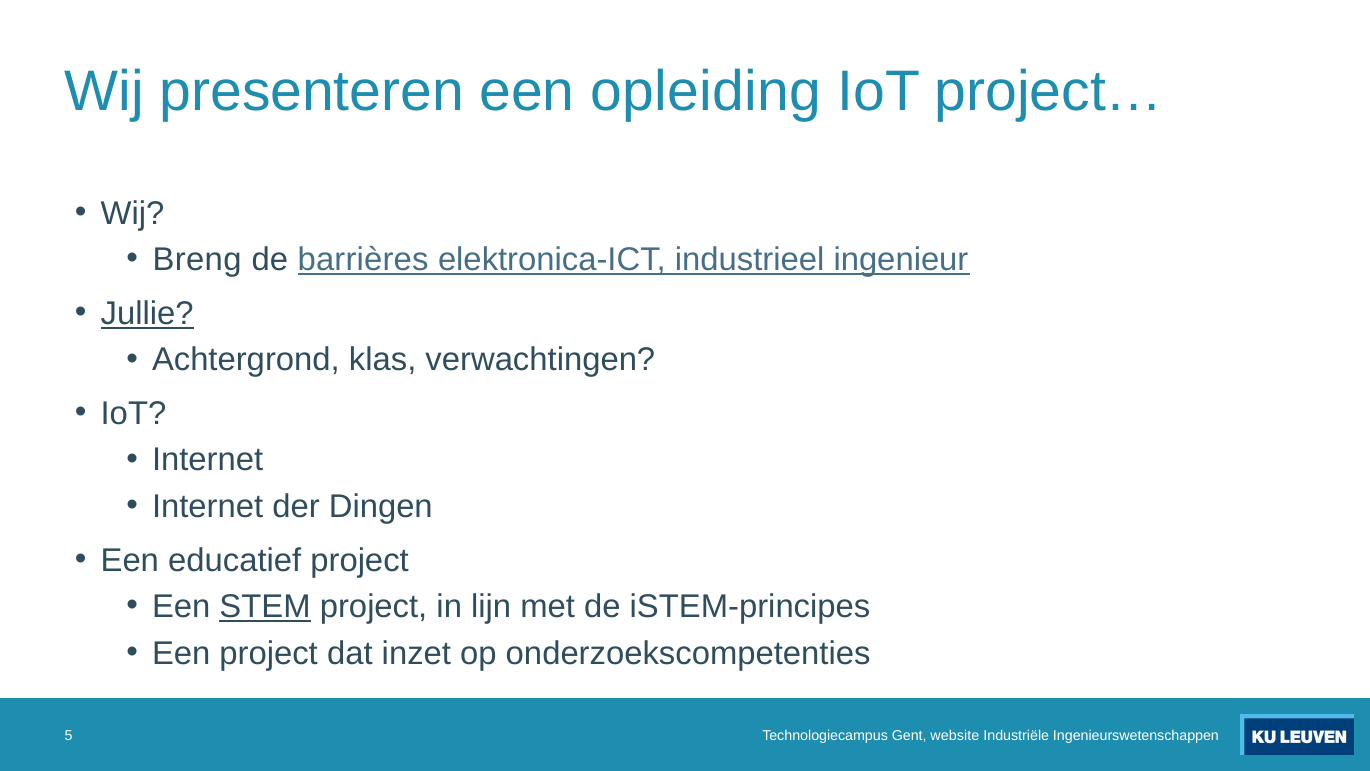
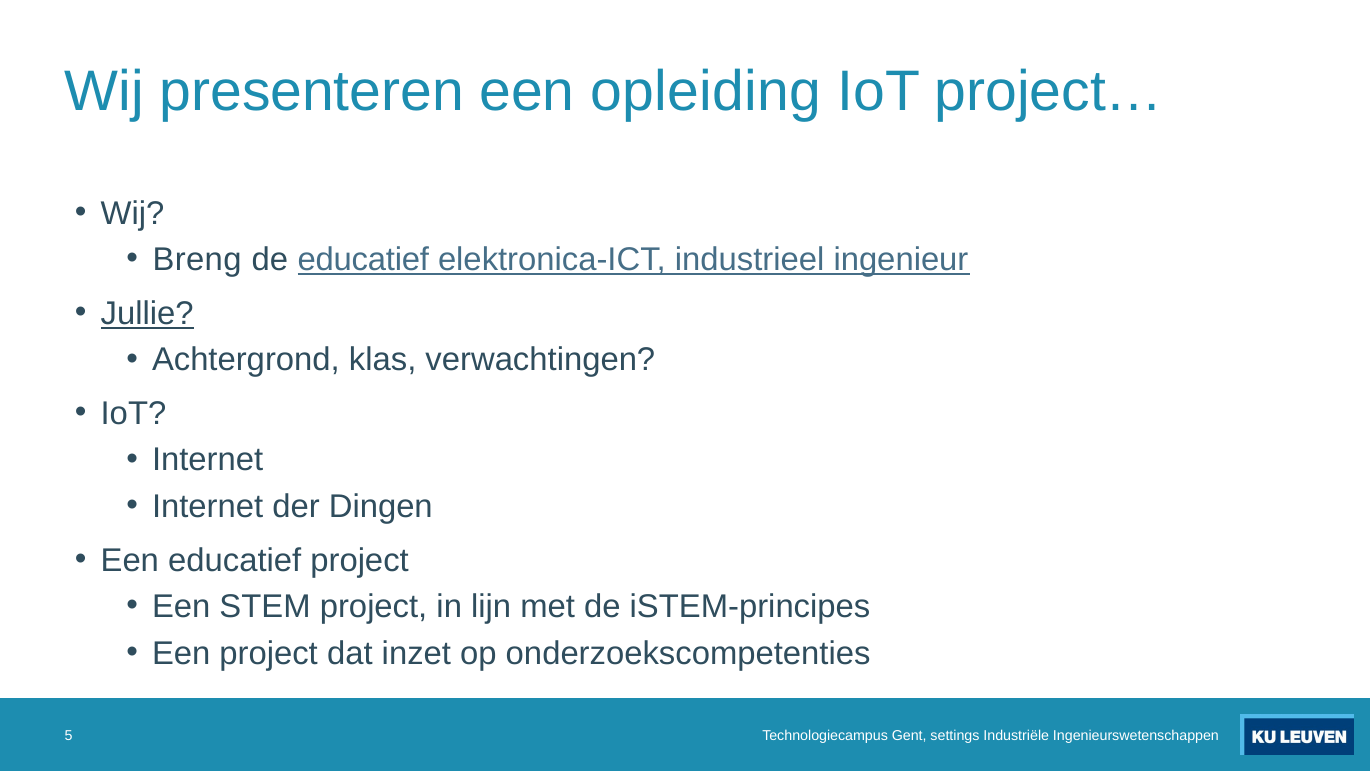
de barrières: barrières -> educatief
STEM underline: present -> none
website: website -> settings
